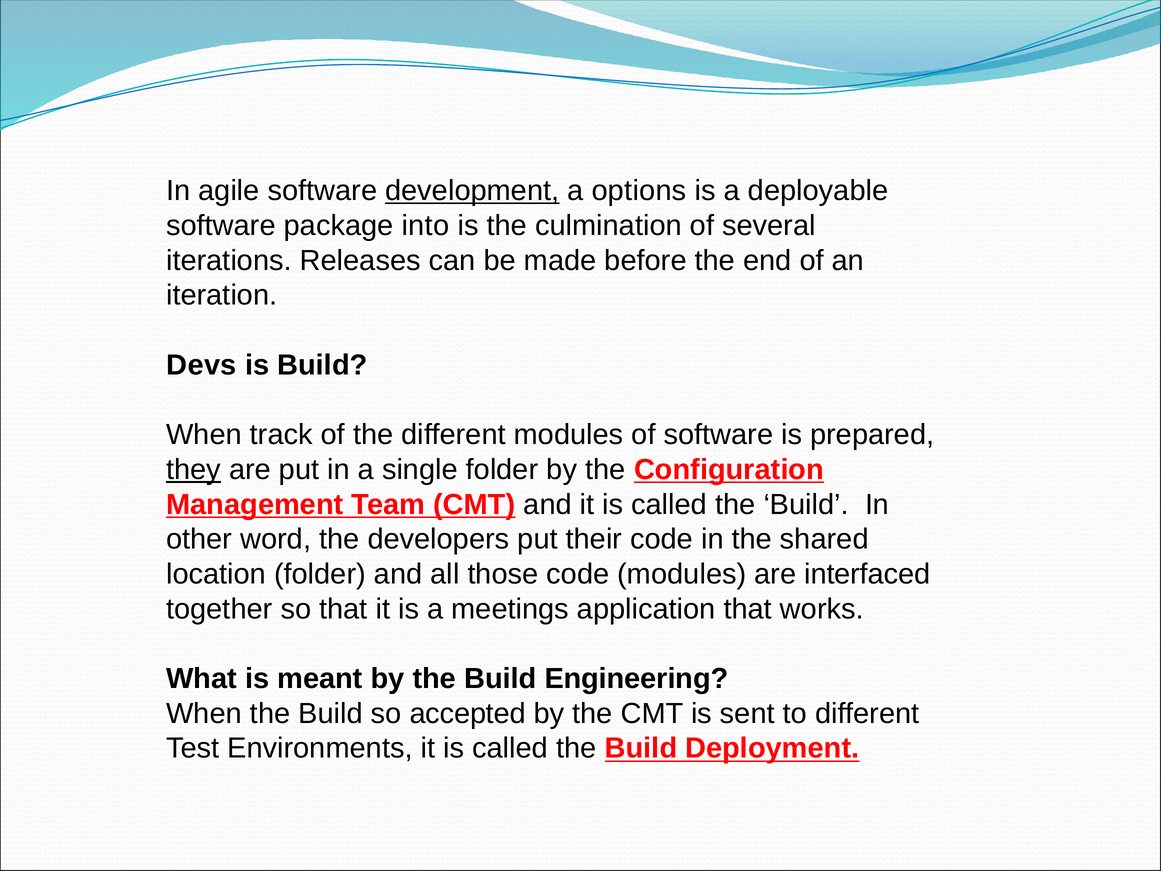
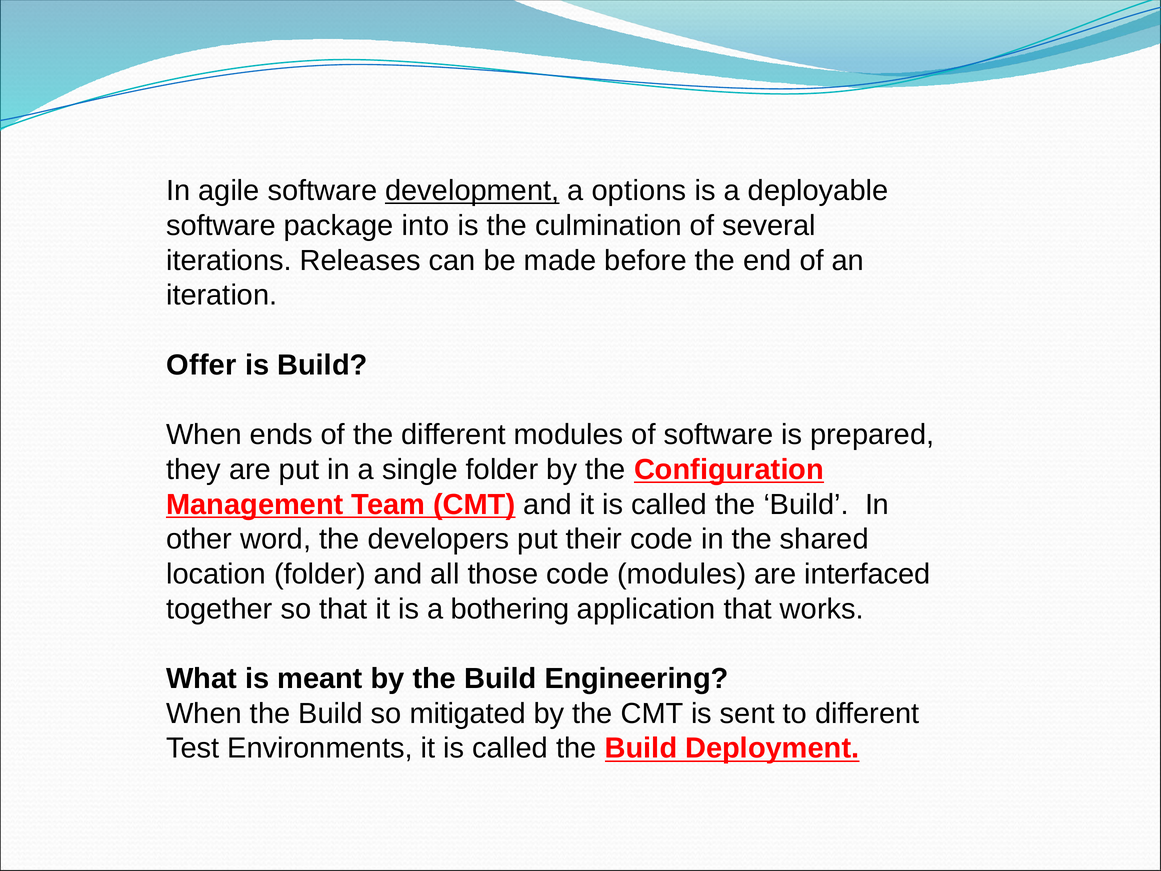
Devs: Devs -> Offer
track: track -> ends
they underline: present -> none
meetings: meetings -> bothering
accepted: accepted -> mitigated
